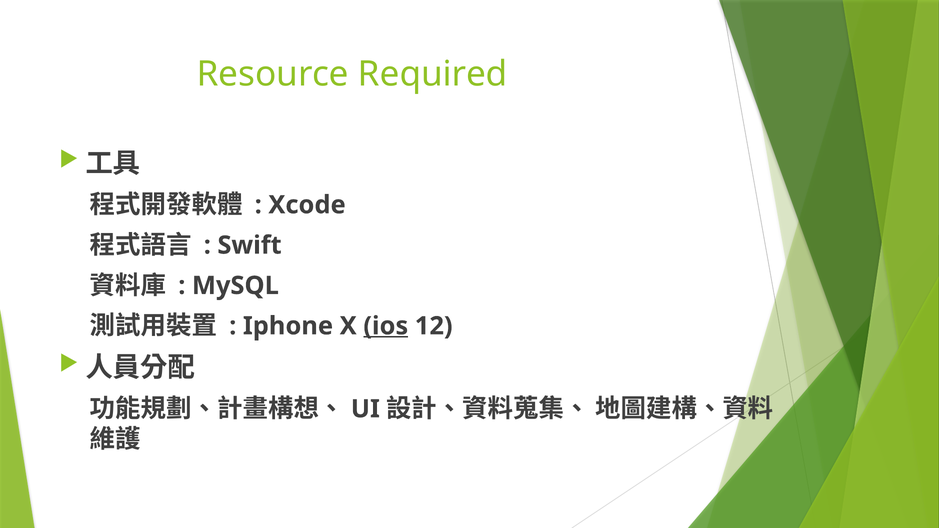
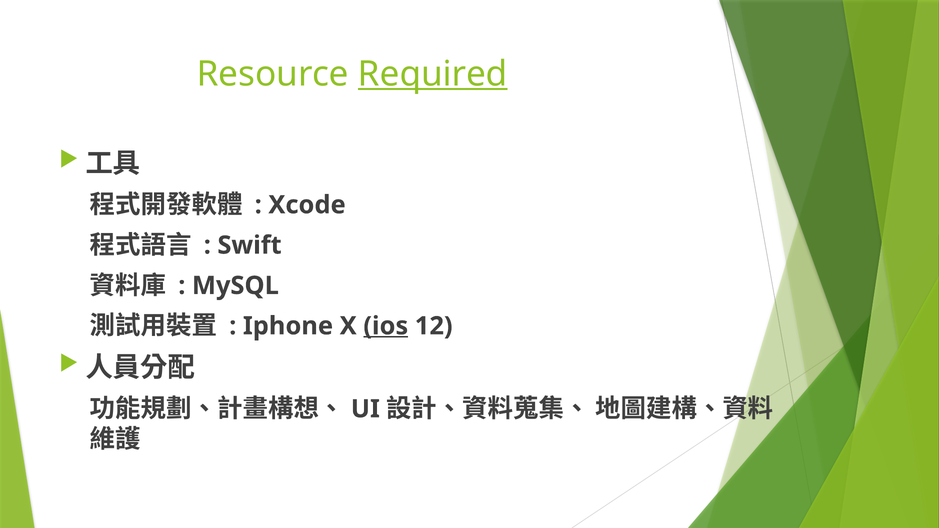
Required underline: none -> present
